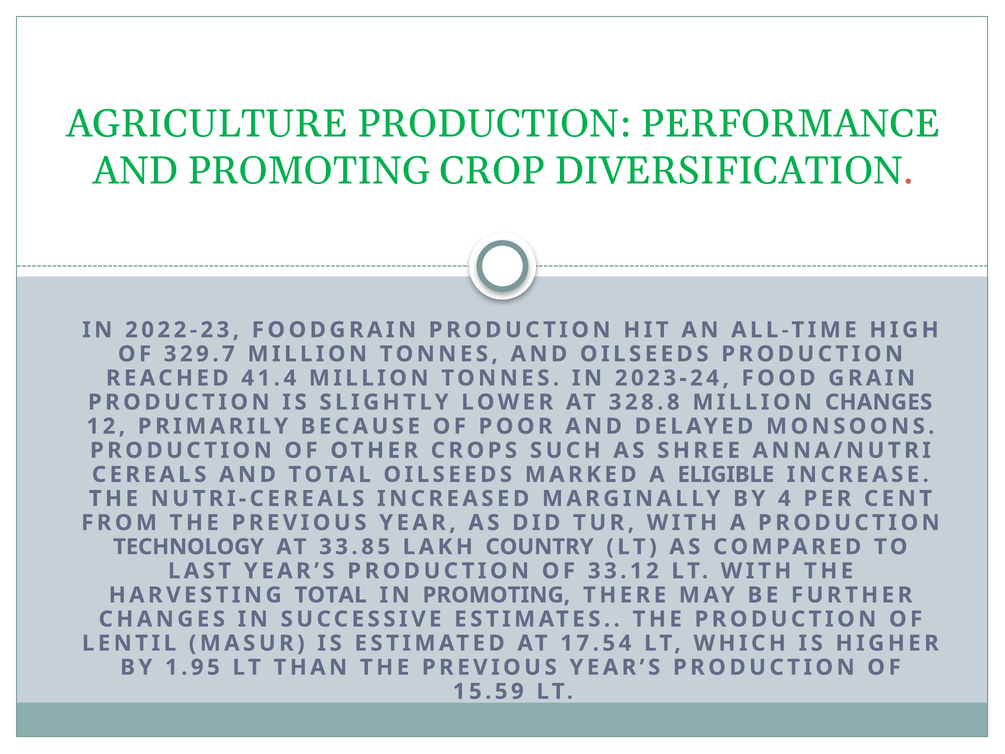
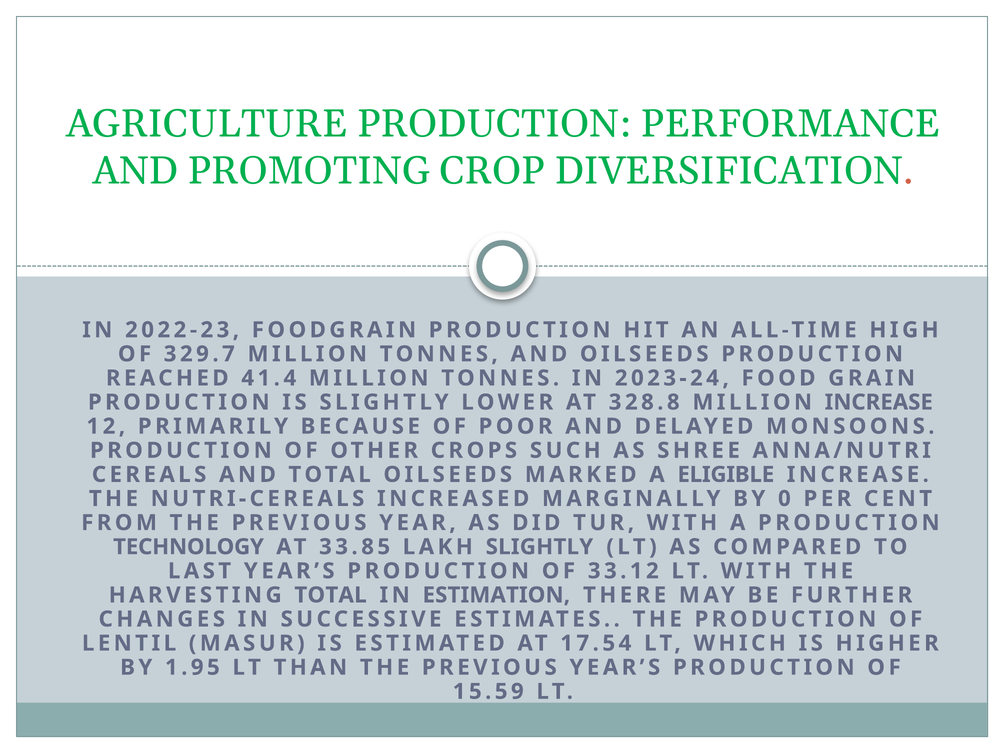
MILLION CHANGES: CHANGES -> INCREASE
4: 4 -> 0
LAKH COUNTRY: COUNTRY -> SLIGHTLY
IN PROMOTING: PROMOTING -> ESTIMATION
